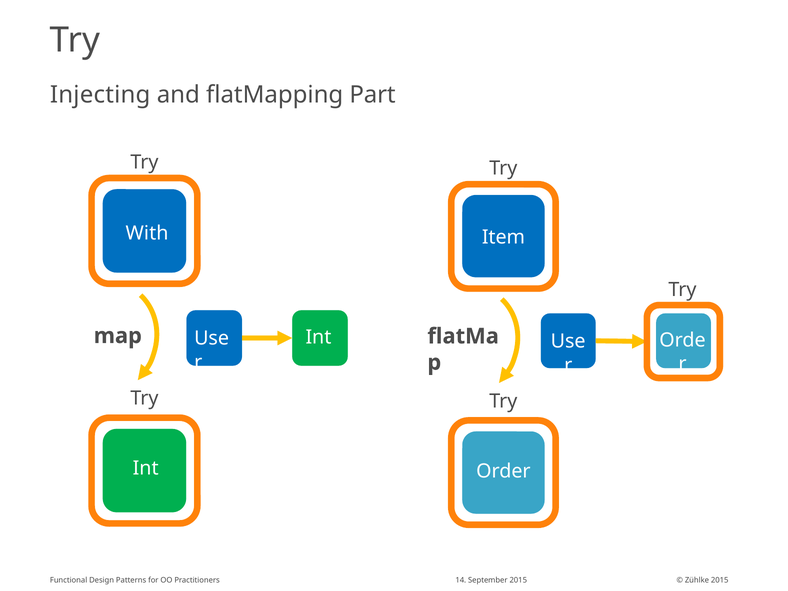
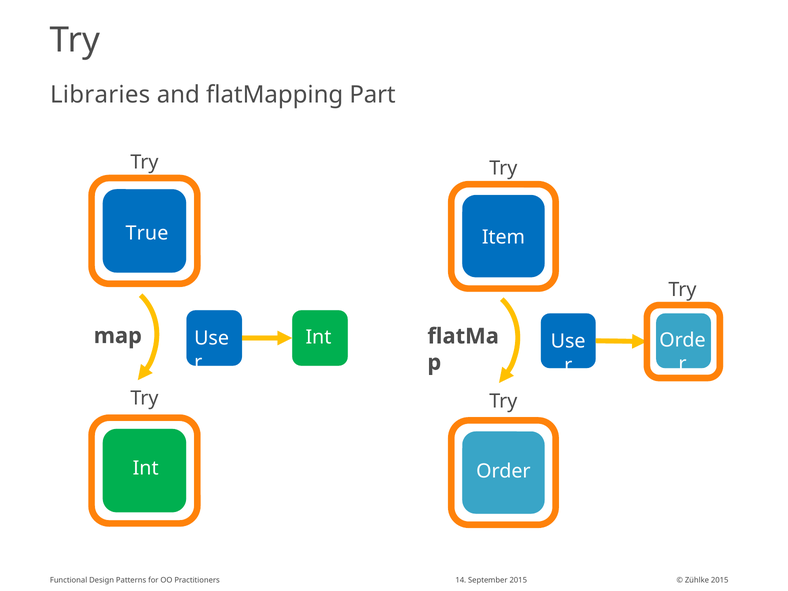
Injecting: Injecting -> Libraries
With: With -> True
